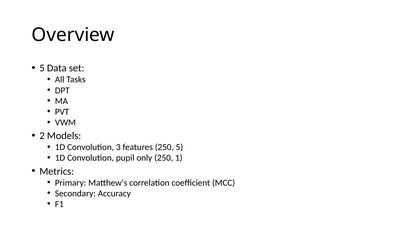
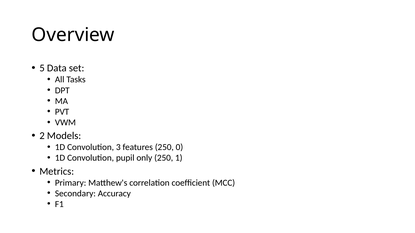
250 5: 5 -> 0
